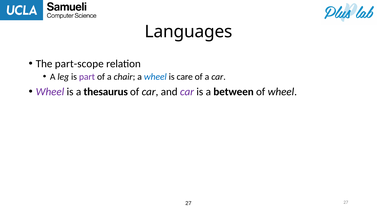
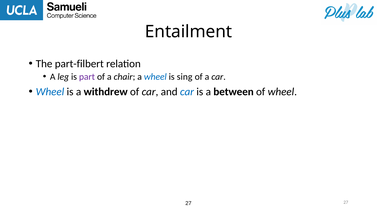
Languages: Languages -> Entailment
part-scope: part-scope -> part-filbert
care: care -> sing
Wheel at (50, 92) colour: purple -> blue
thesaurus: thesaurus -> withdrew
car at (187, 92) colour: purple -> blue
